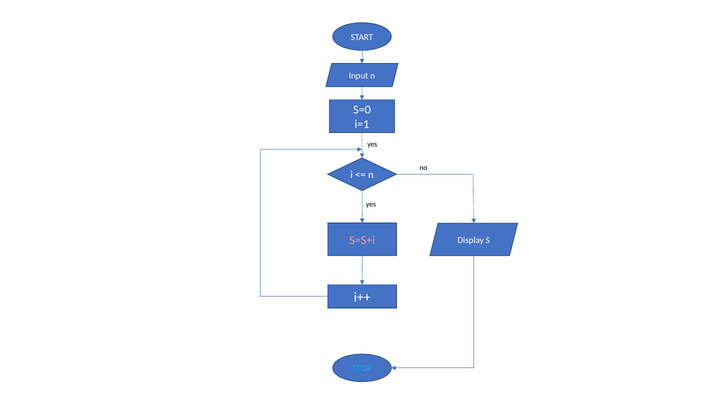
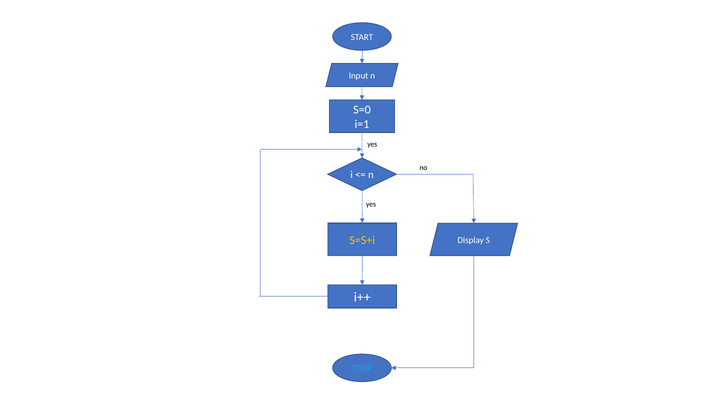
S=S+i colour: pink -> yellow
